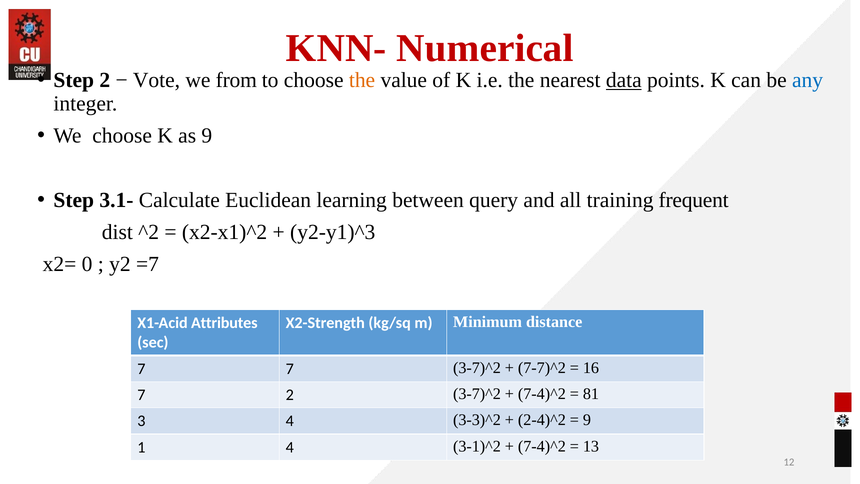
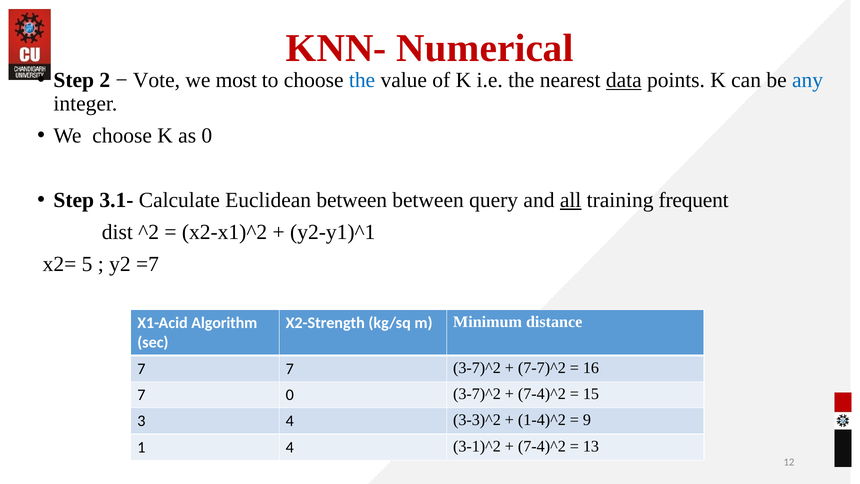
from: from -> most
the at (362, 80) colour: orange -> blue
as 9: 9 -> 0
Euclidean learning: learning -> between
all underline: none -> present
y2-y1)^3: y2-y1)^3 -> y2-y1)^1
0: 0 -> 5
Attributes: Attributes -> Algorithm
7 2: 2 -> 0
81: 81 -> 15
2-4)^2: 2-4)^2 -> 1-4)^2
